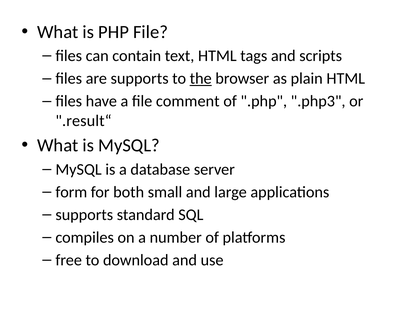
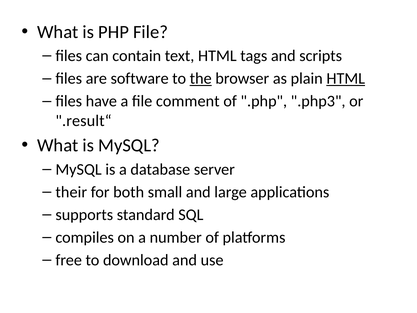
are supports: supports -> software
HTML at (346, 78) underline: none -> present
form: form -> their
